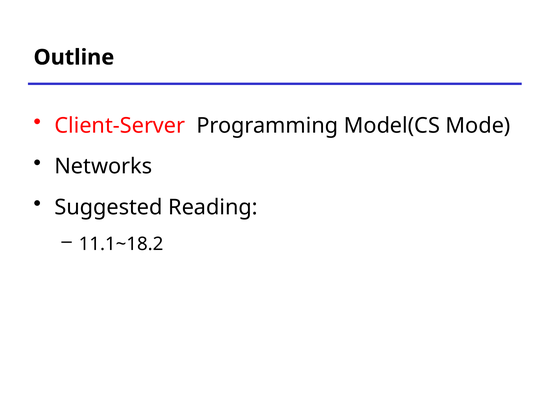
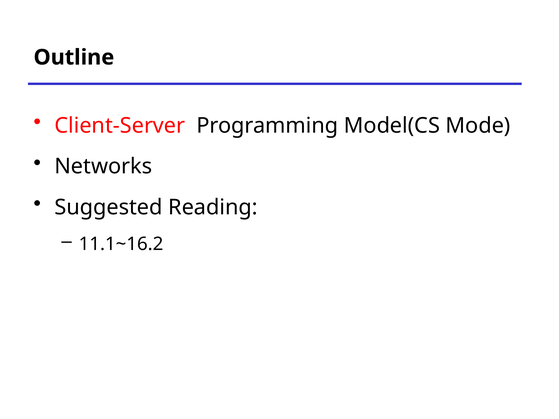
11.1~18.2: 11.1~18.2 -> 11.1~16.2
